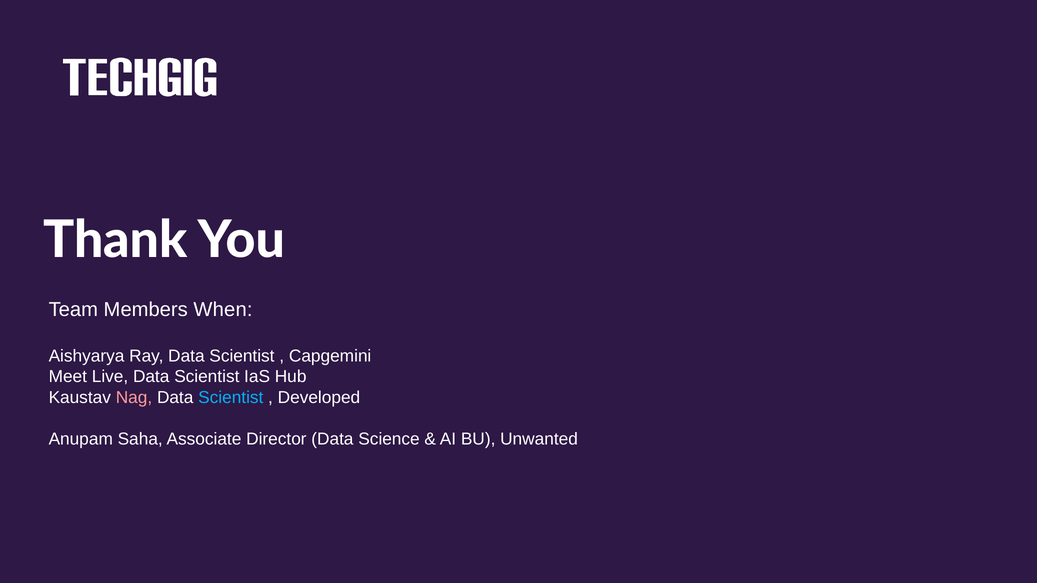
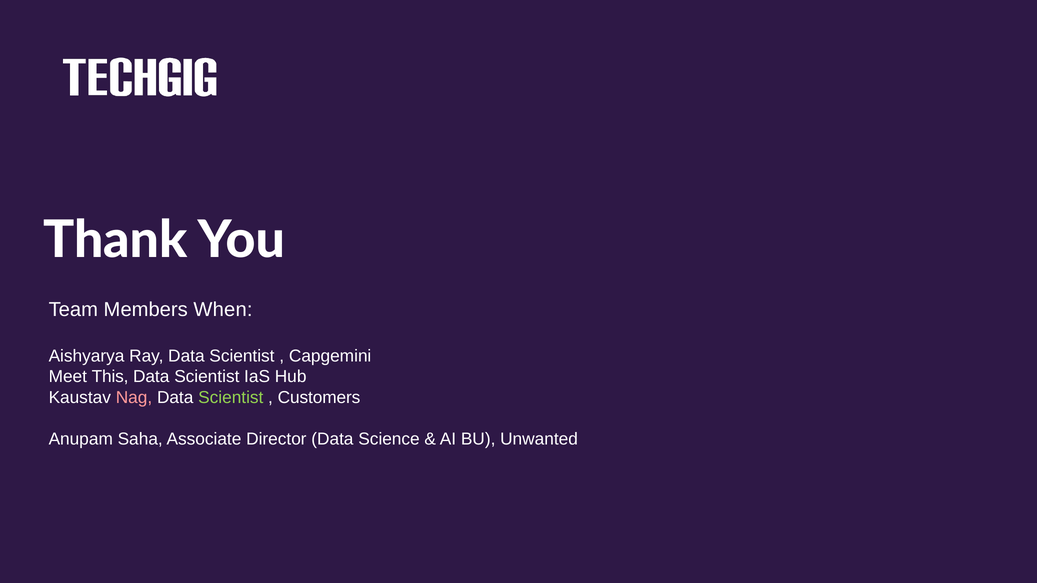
Live: Live -> This
Scientist at (231, 398) colour: light blue -> light green
Developed: Developed -> Customers
